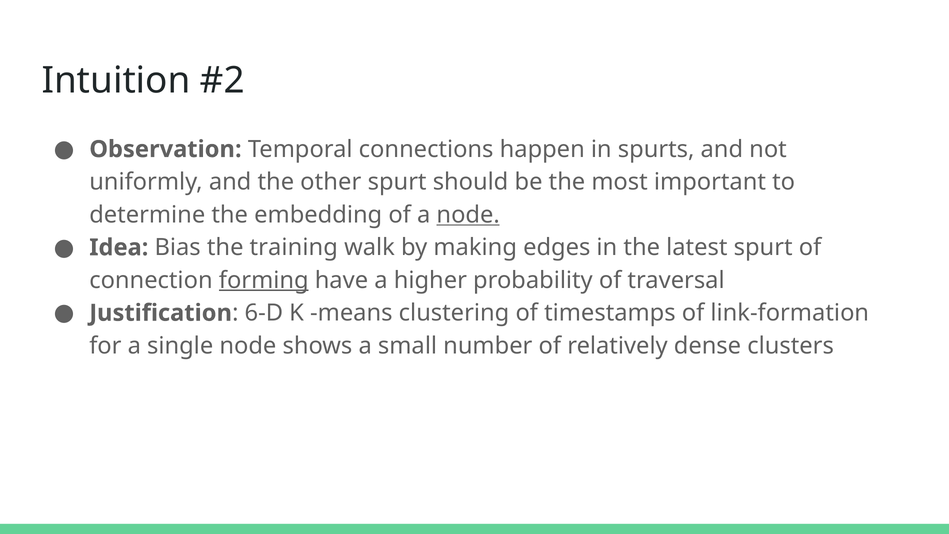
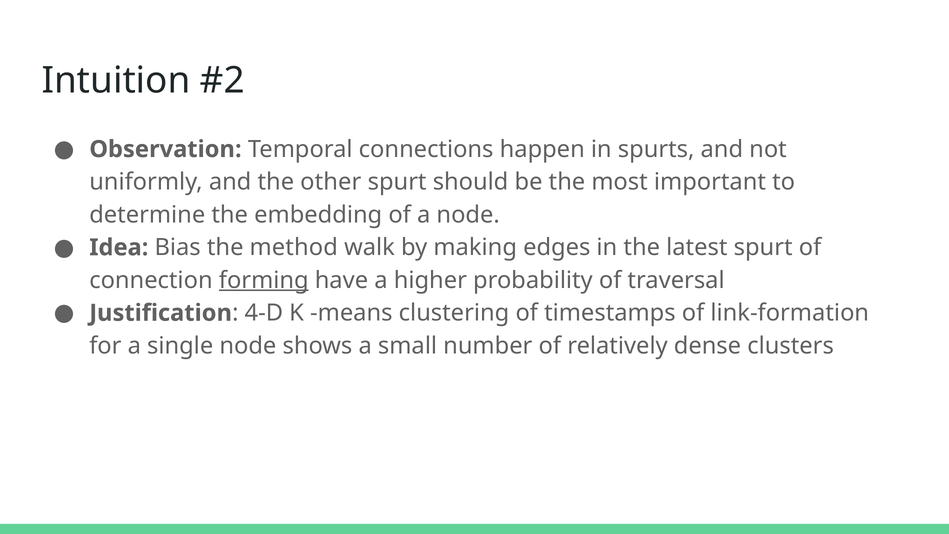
node at (468, 215) underline: present -> none
training: training -> method
6-D: 6-D -> 4-D
